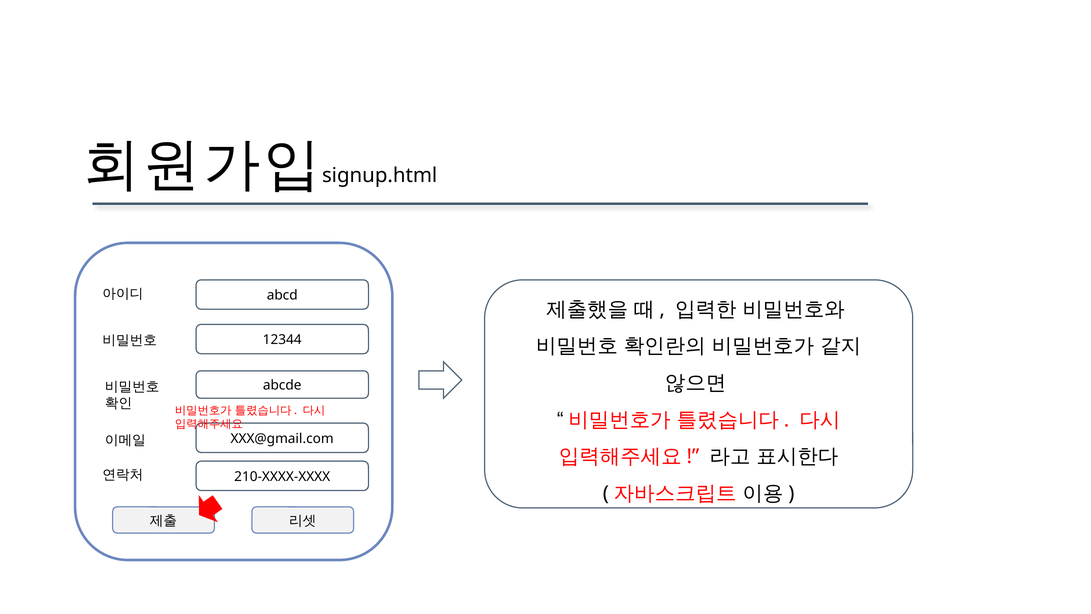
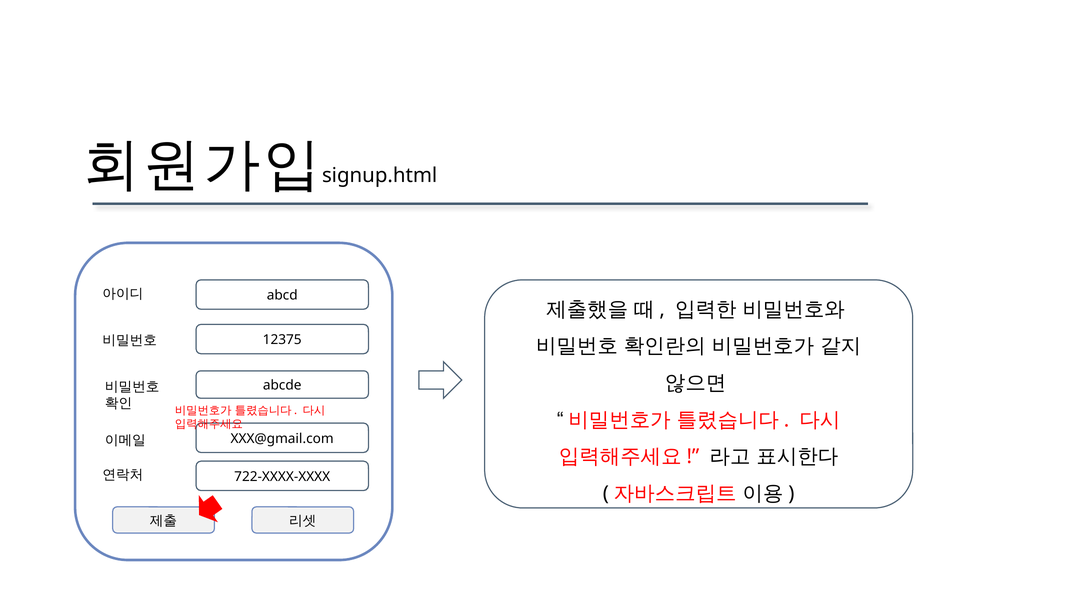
12344: 12344 -> 12375
210-XXXX-XXXX: 210-XXXX-XXXX -> 722-XXXX-XXXX
